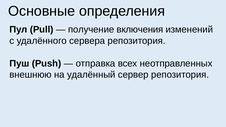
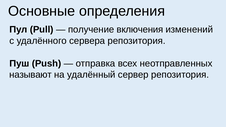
внешнюю: внешнюю -> называют
